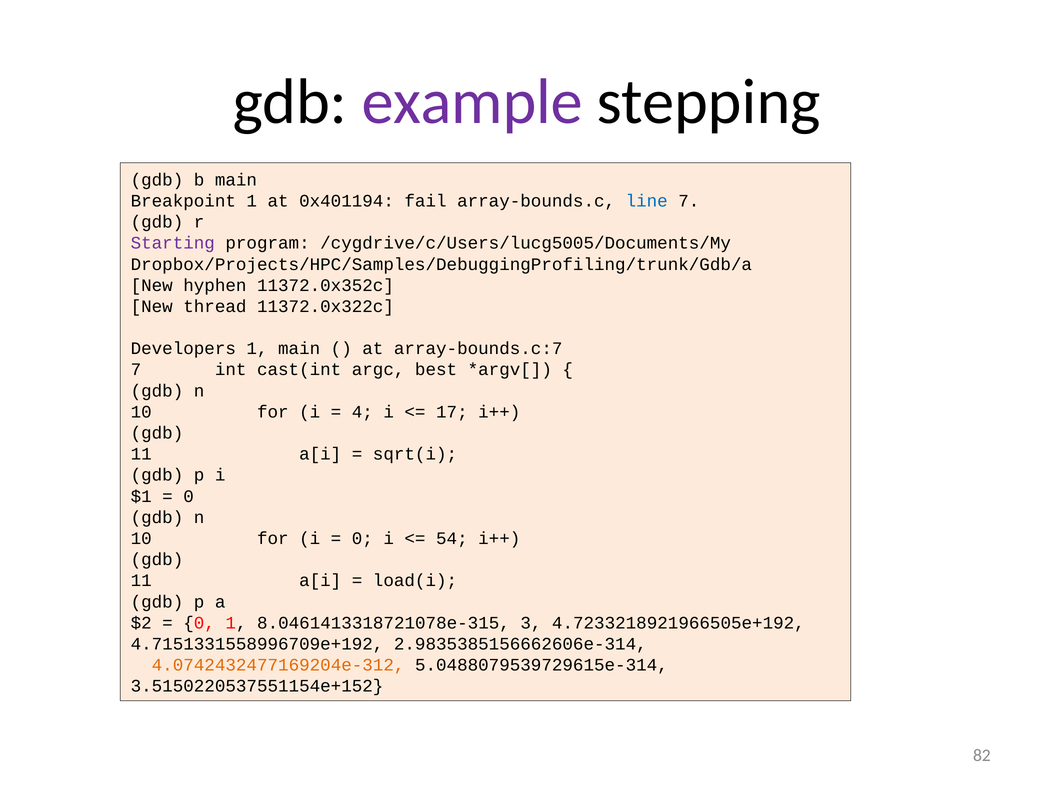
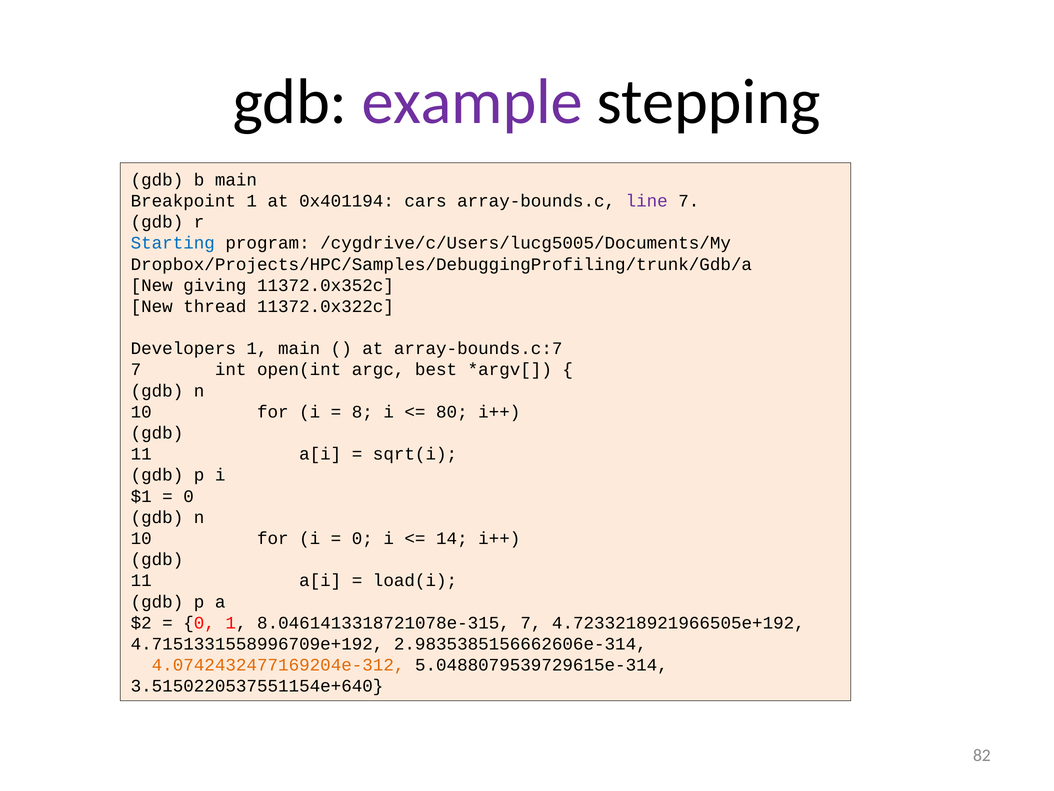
fail: fail -> cars
line colour: blue -> purple
Starting colour: purple -> blue
hyphen: hyphen -> giving
cast(int: cast(int -> open(int
4: 4 -> 8
17: 17 -> 80
54: 54 -> 14
8.0461413318721078e-315 3: 3 -> 7
3.5150220537551154e+152: 3.5150220537551154e+152 -> 3.5150220537551154e+640
